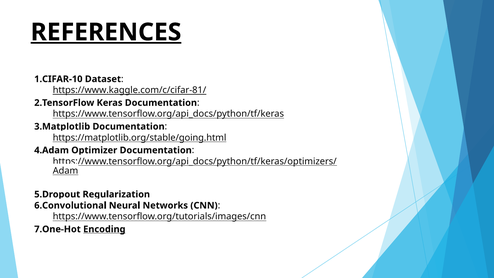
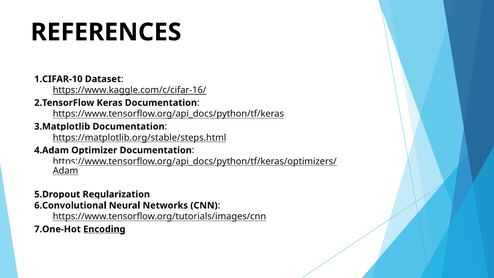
REFERENCES underline: present -> none
https://www.kaggle.com/c/cifar-81/: https://www.kaggle.com/c/cifar-81/ -> https://www.kaggle.com/c/cifar-16/
https://matplotlib.org/stable/going.html: https://matplotlib.org/stable/going.html -> https://matplotlib.org/stable/steps.html
